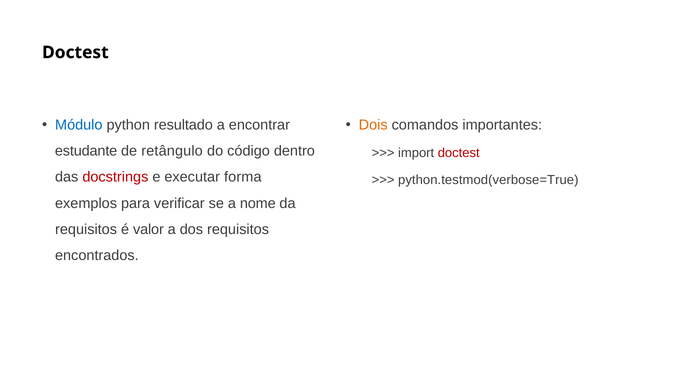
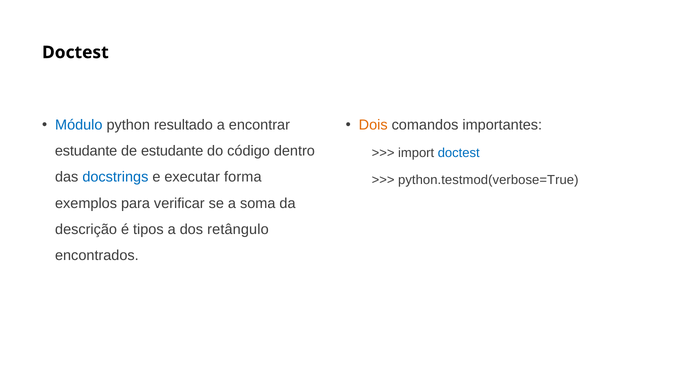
de retângulo: retângulo -> estudante
doctest at (459, 153) colour: red -> blue
docstrings colour: red -> blue
nome: nome -> soma
requisitos at (86, 229): requisitos -> descrição
valor: valor -> tipos
dos requisitos: requisitos -> retângulo
